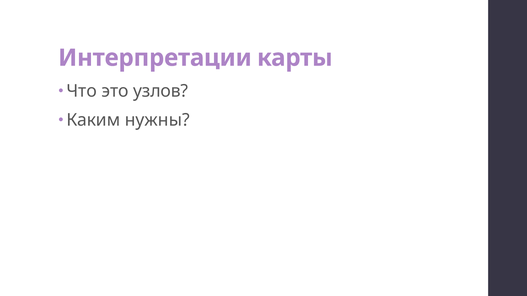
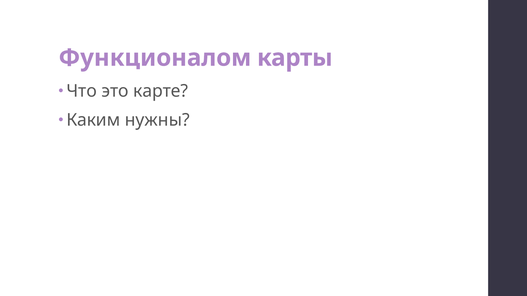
Интерпретации: Интерпретации -> Функционалом
узлов: узлов -> карте
